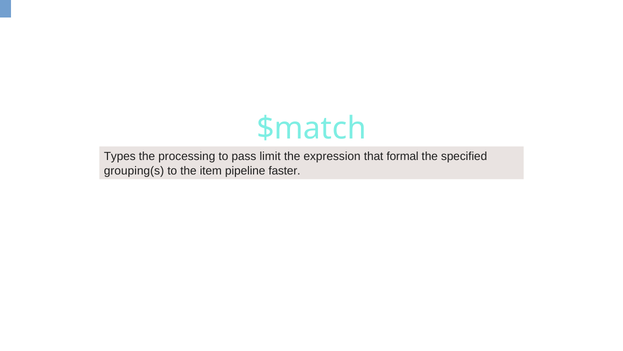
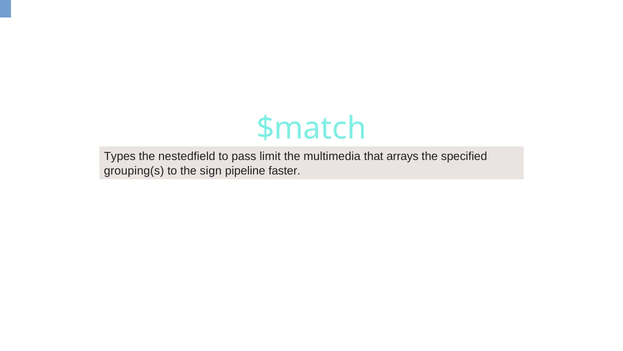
processing: processing -> nestedfield
expression: expression -> multimedia
formal: formal -> arrays
item: item -> sign
